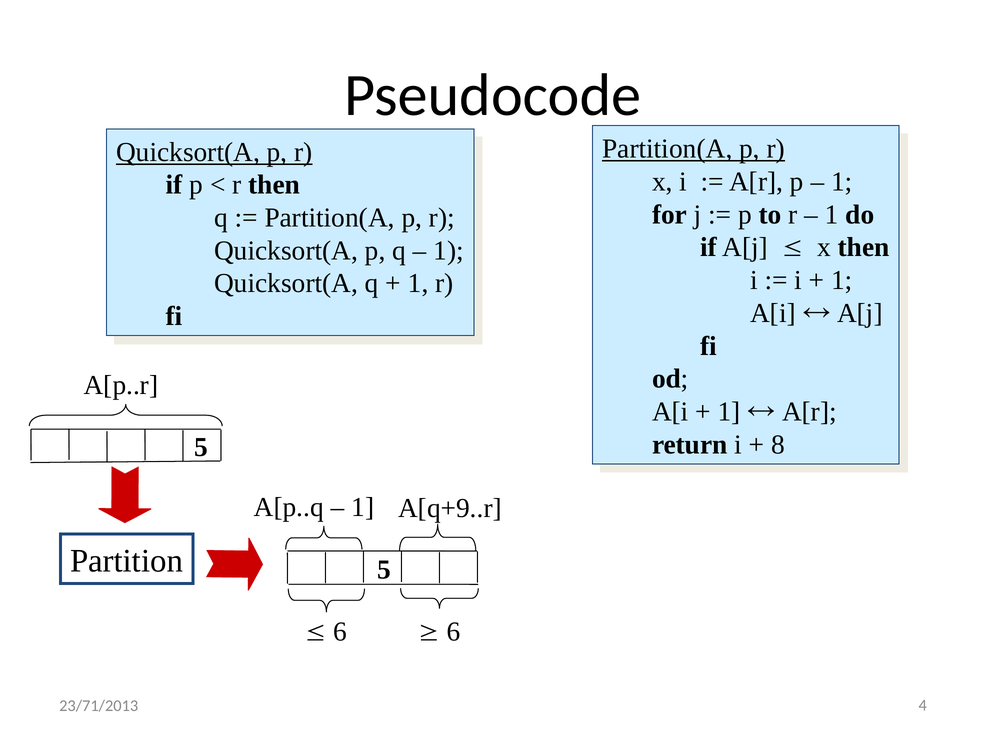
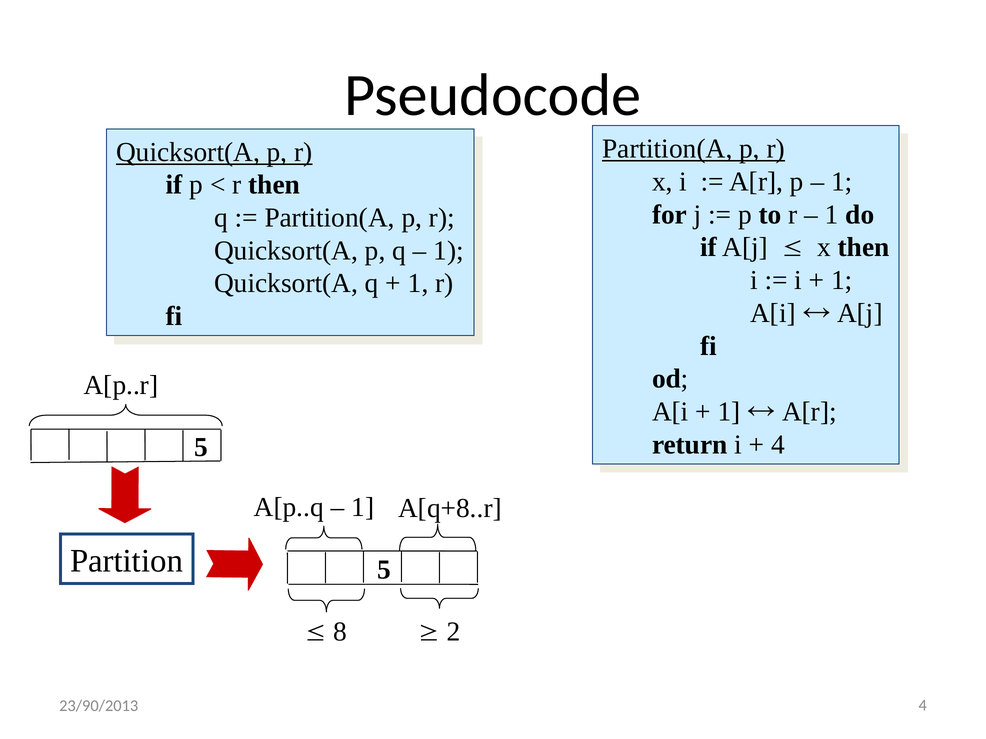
8 at (778, 445): 8 -> 4
A[q+9..r: A[q+9..r -> A[q+8..r
6 at (340, 632): 6 -> 8
6 at (454, 632): 6 -> 2
23/71/2013: 23/71/2013 -> 23/90/2013
